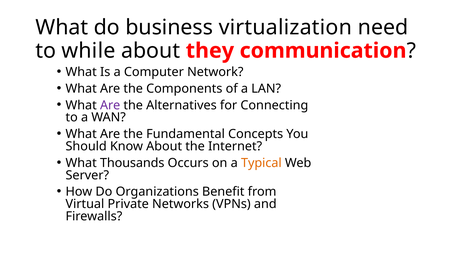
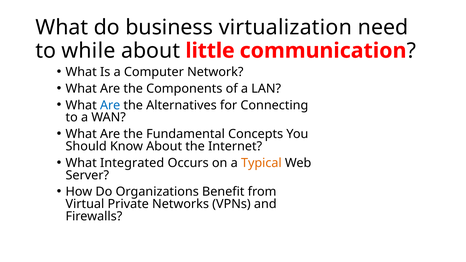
they: they -> little
Are at (110, 105) colour: purple -> blue
Thousands: Thousands -> Integrated
